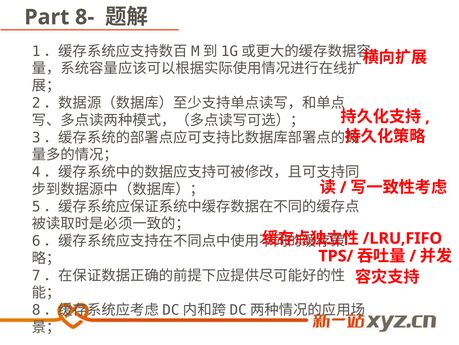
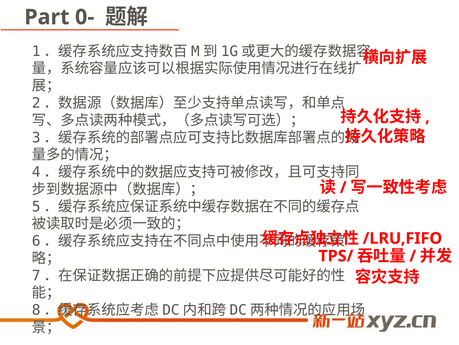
8-: 8- -> 0-
